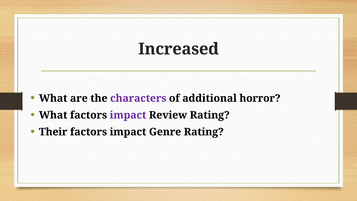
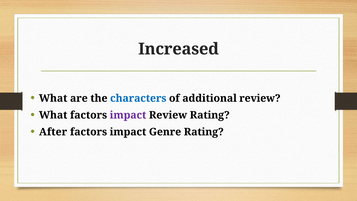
characters colour: purple -> blue
additional horror: horror -> review
Their: Their -> After
